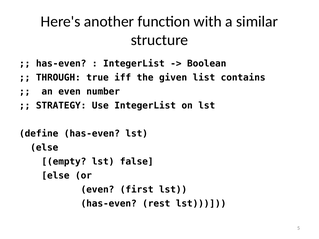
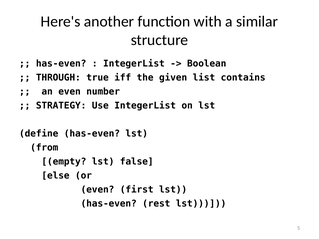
else at (44, 148): else -> from
